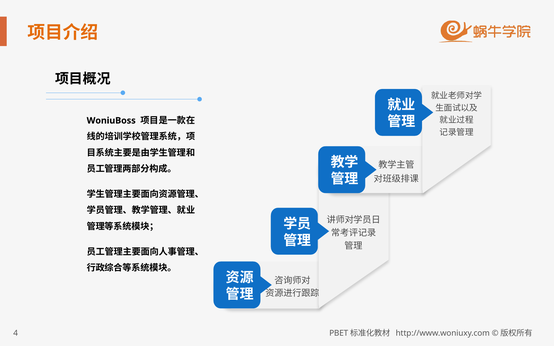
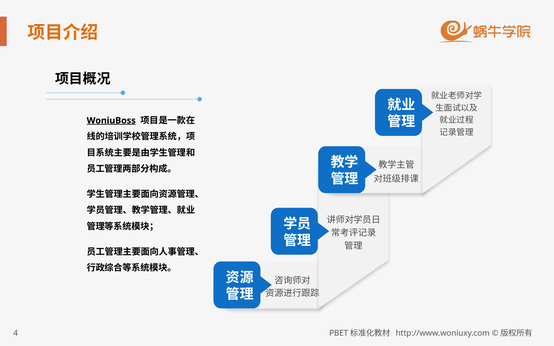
WoniuBoss underline: none -> present
